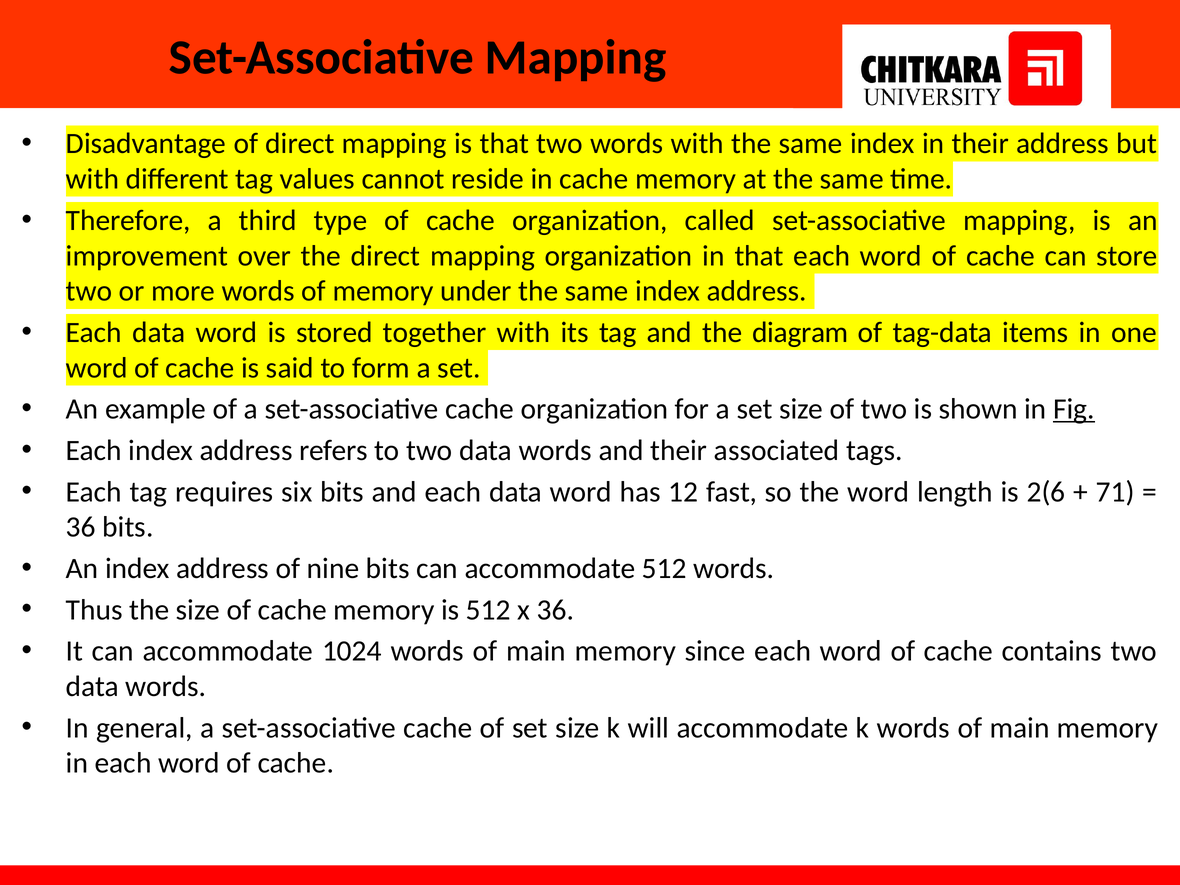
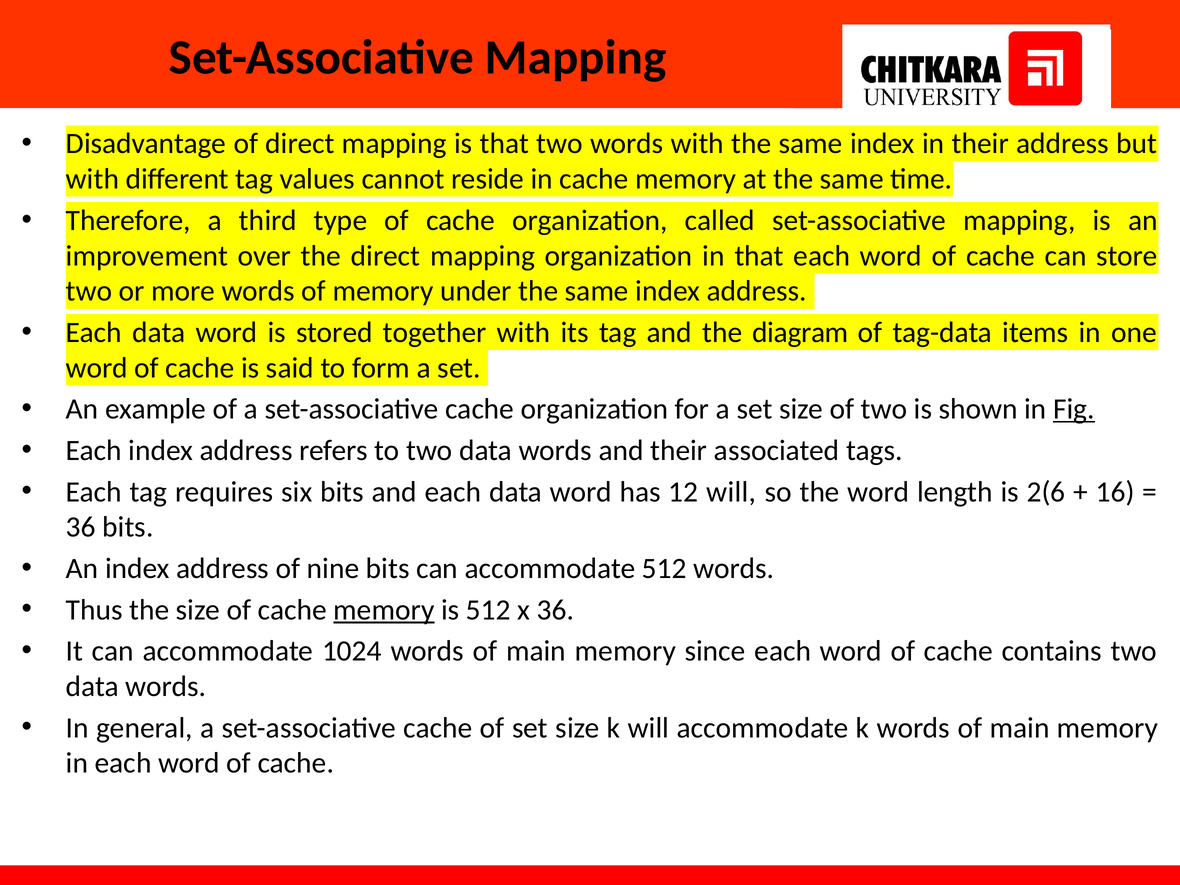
12 fast: fast -> will
71: 71 -> 16
memory at (384, 610) underline: none -> present
